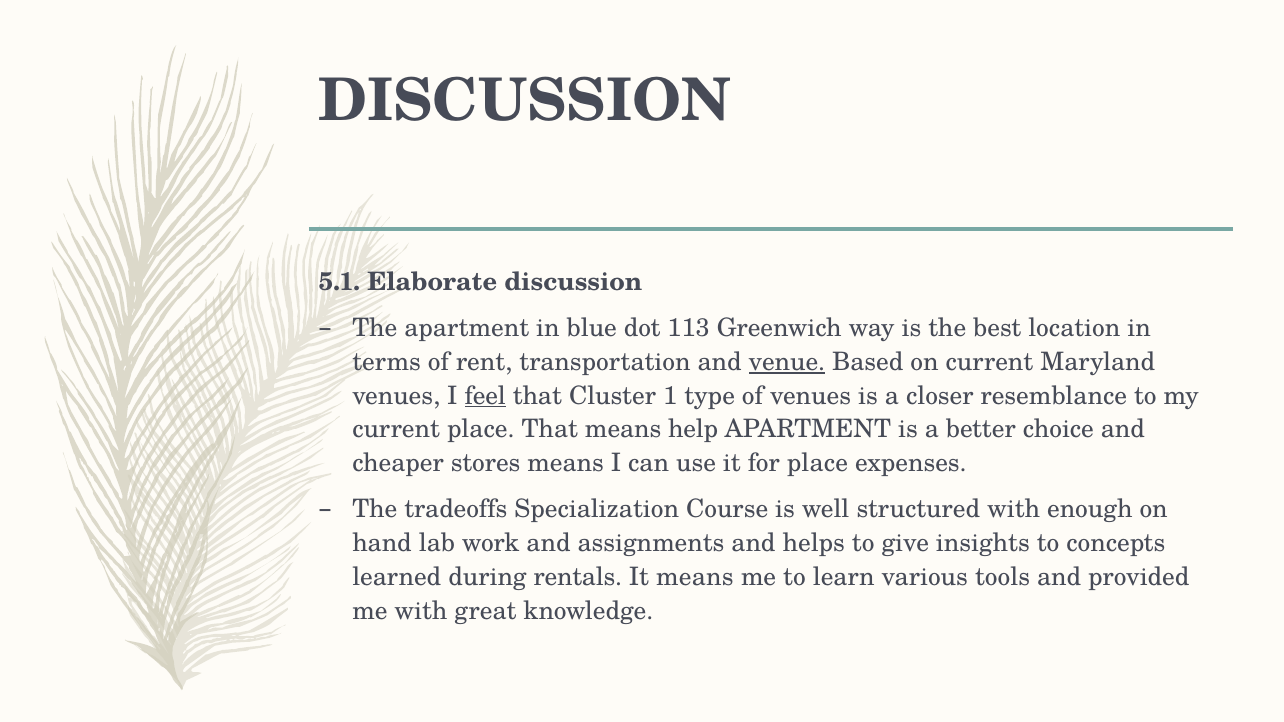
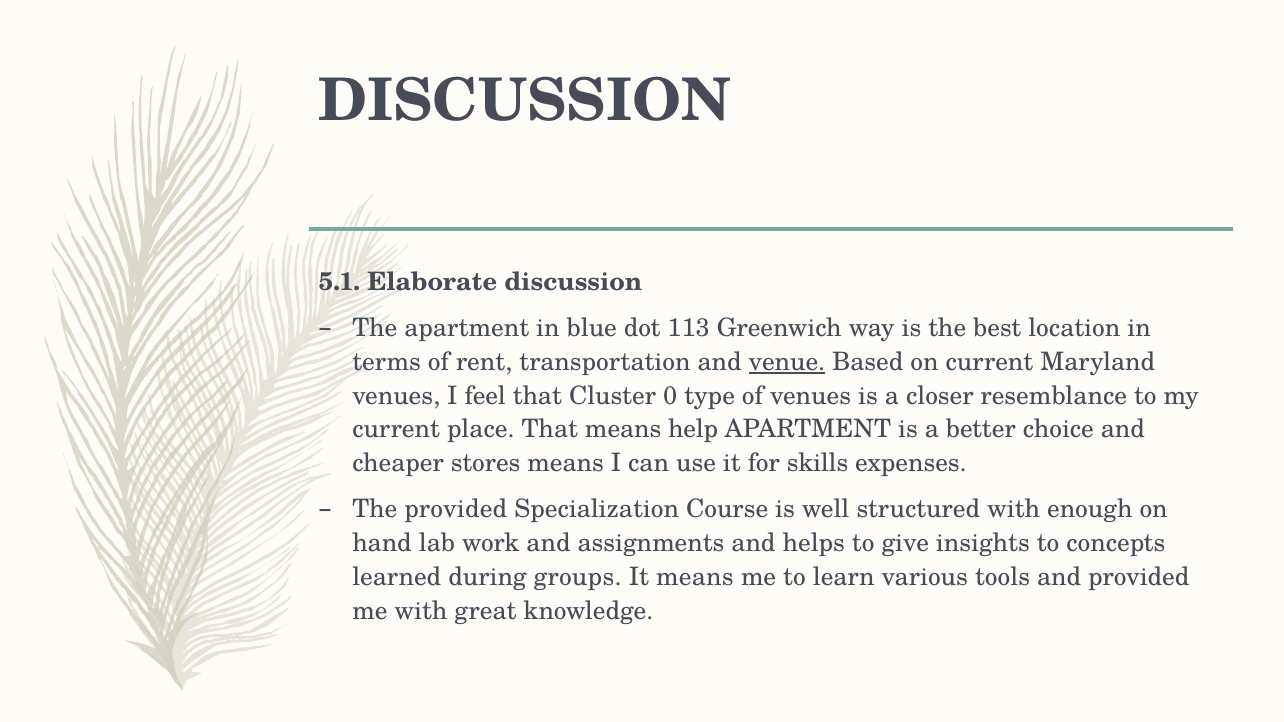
feel underline: present -> none
1: 1 -> 0
for place: place -> skills
The tradeoffs: tradeoffs -> provided
rentals: rentals -> groups
